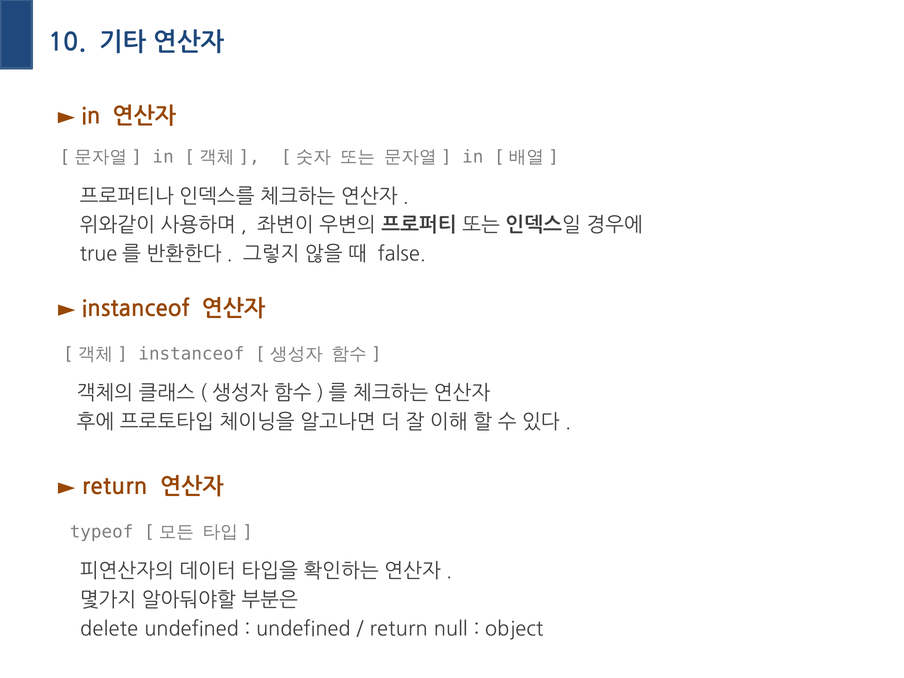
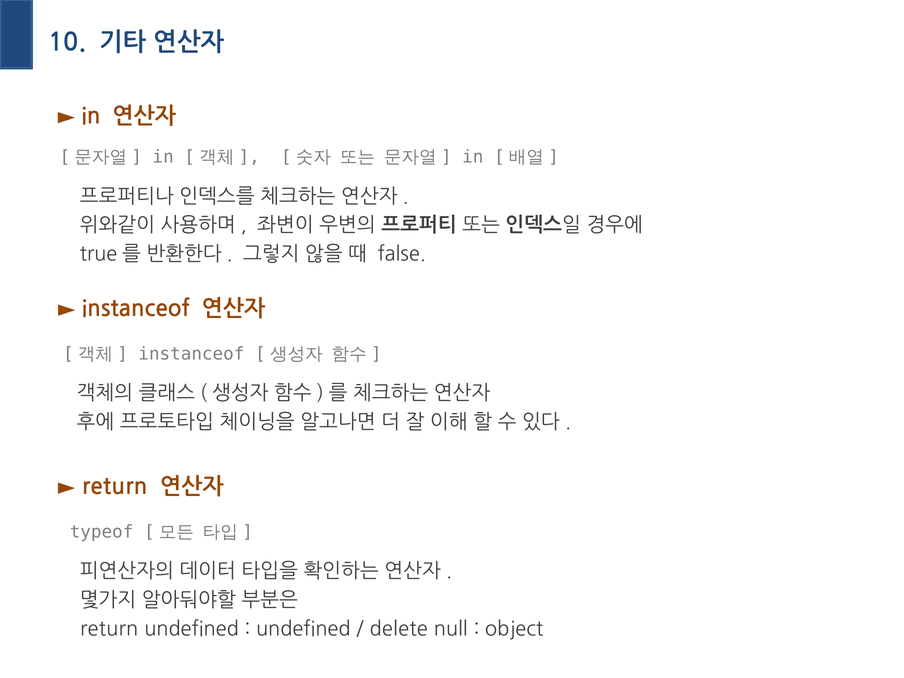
delete at (109, 629): delete -> return
return at (399, 629): return -> delete
